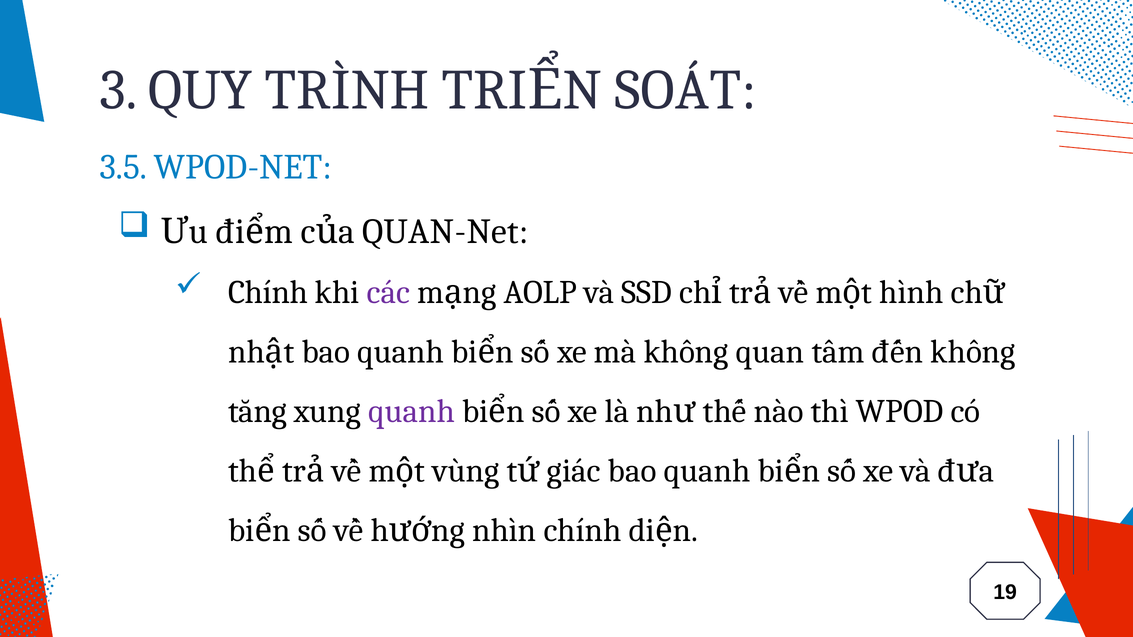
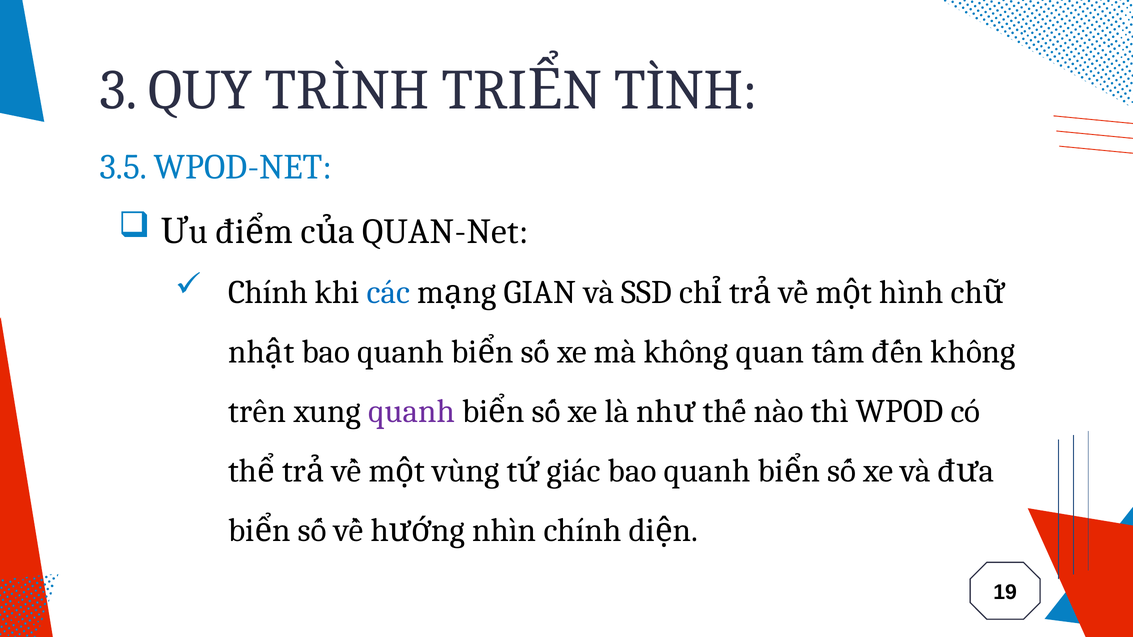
SOÁT: SOÁT -> TÌNH
các colour: purple -> blue
AOLP: AOLP -> GIAN
tăng: tăng -> trên
